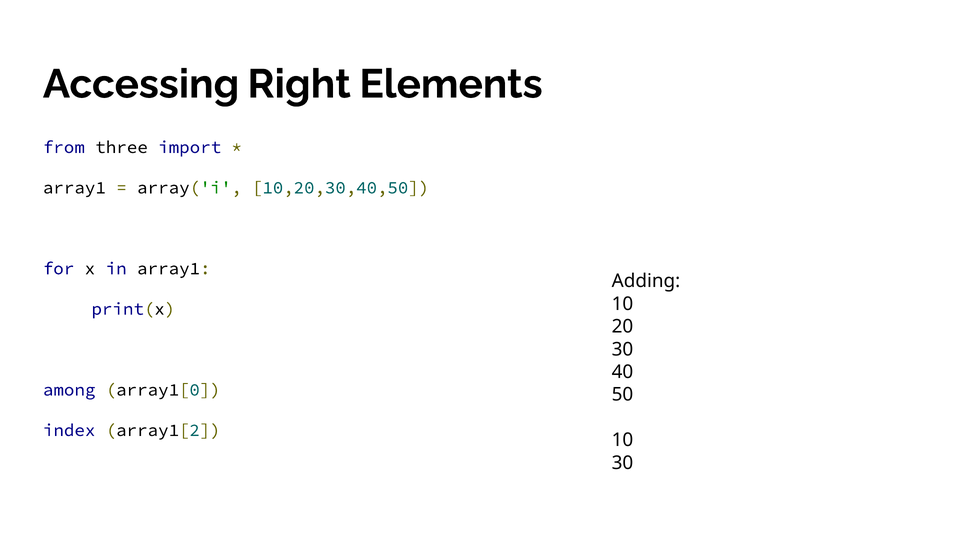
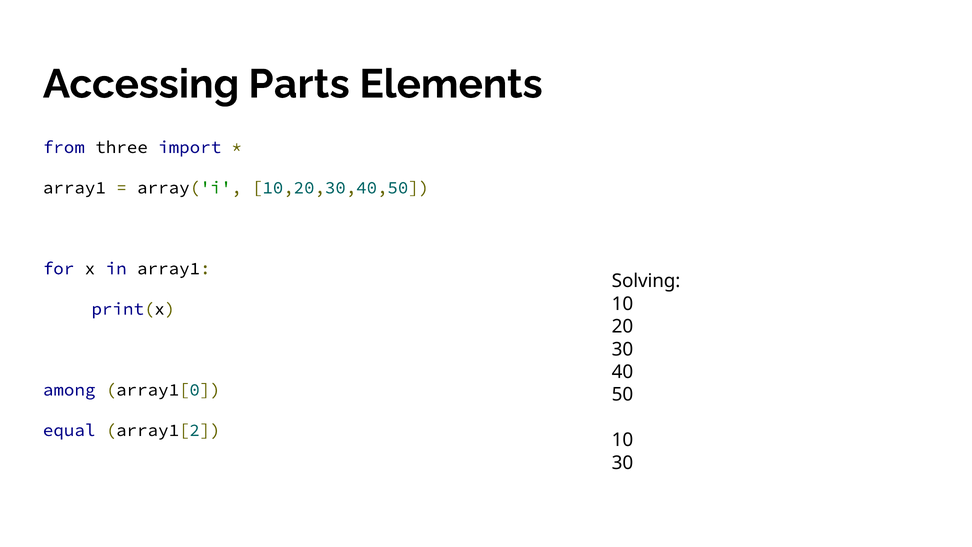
Right: Right -> Parts
Adding: Adding -> Solving
index: index -> equal
